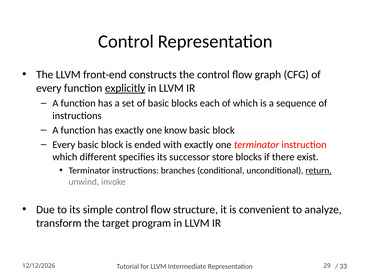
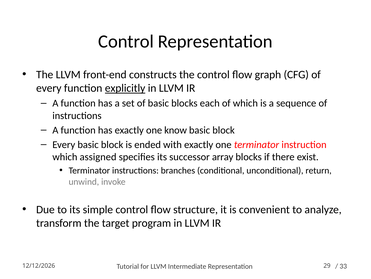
different: different -> assigned
store: store -> array
return underline: present -> none
